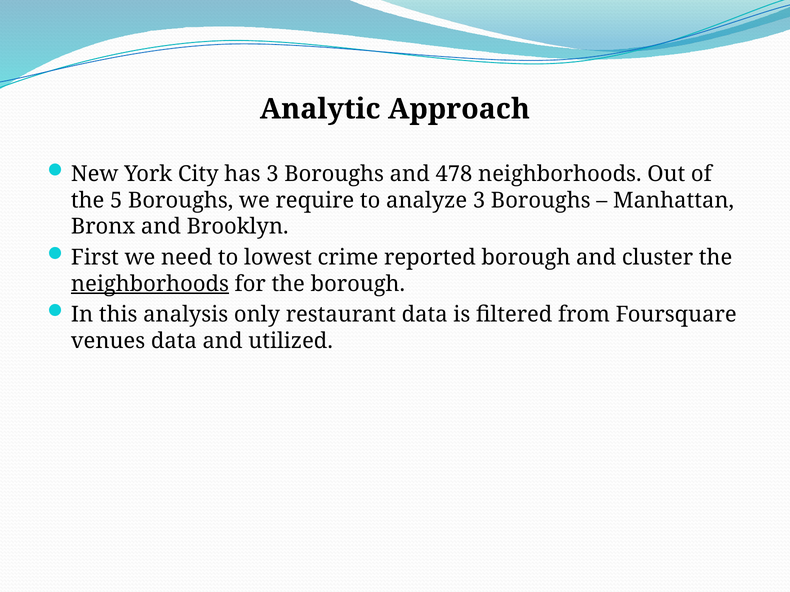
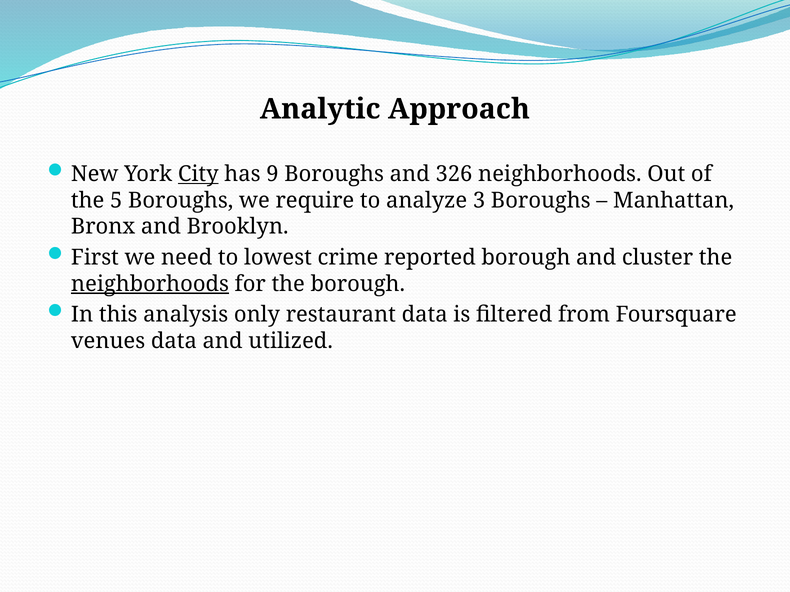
City underline: none -> present
has 3: 3 -> 9
478: 478 -> 326
